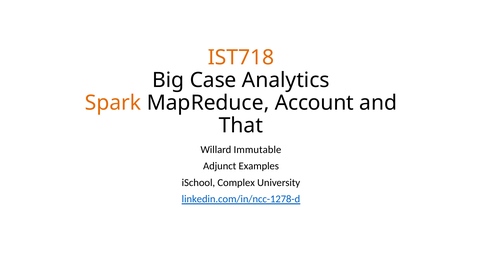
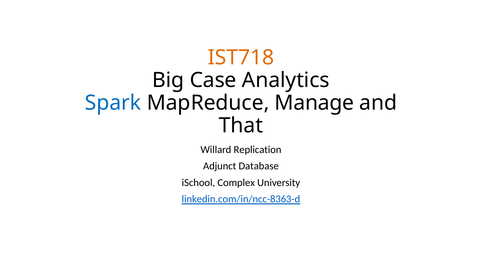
Spark colour: orange -> blue
Account: Account -> Manage
Immutable: Immutable -> Replication
Examples: Examples -> Database
linkedin.com/in/ncc-1278-d: linkedin.com/in/ncc-1278-d -> linkedin.com/in/ncc-8363-d
